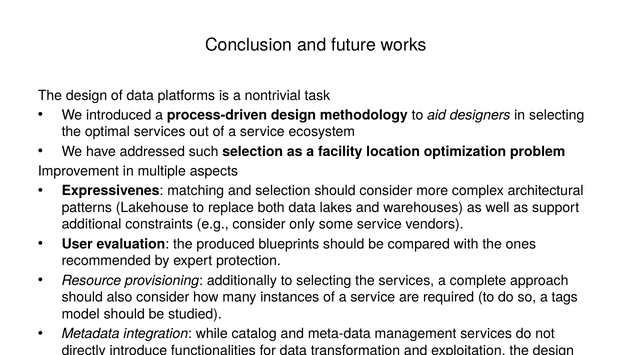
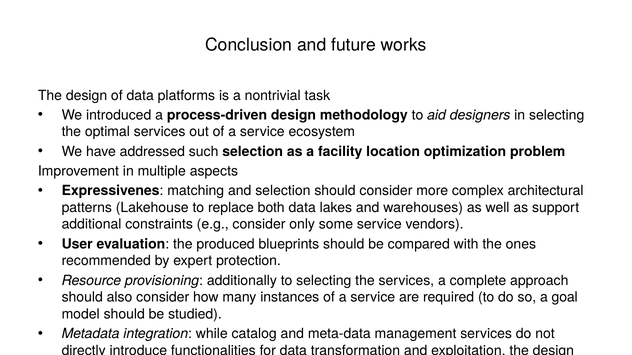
tags: tags -> goal
